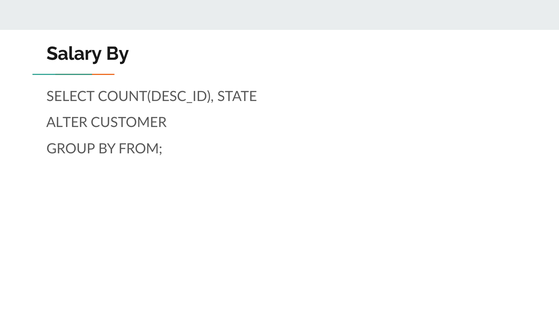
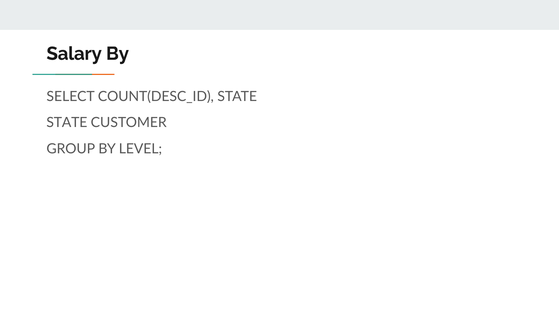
ALTER at (67, 122): ALTER -> STATE
FROM: FROM -> LEVEL
